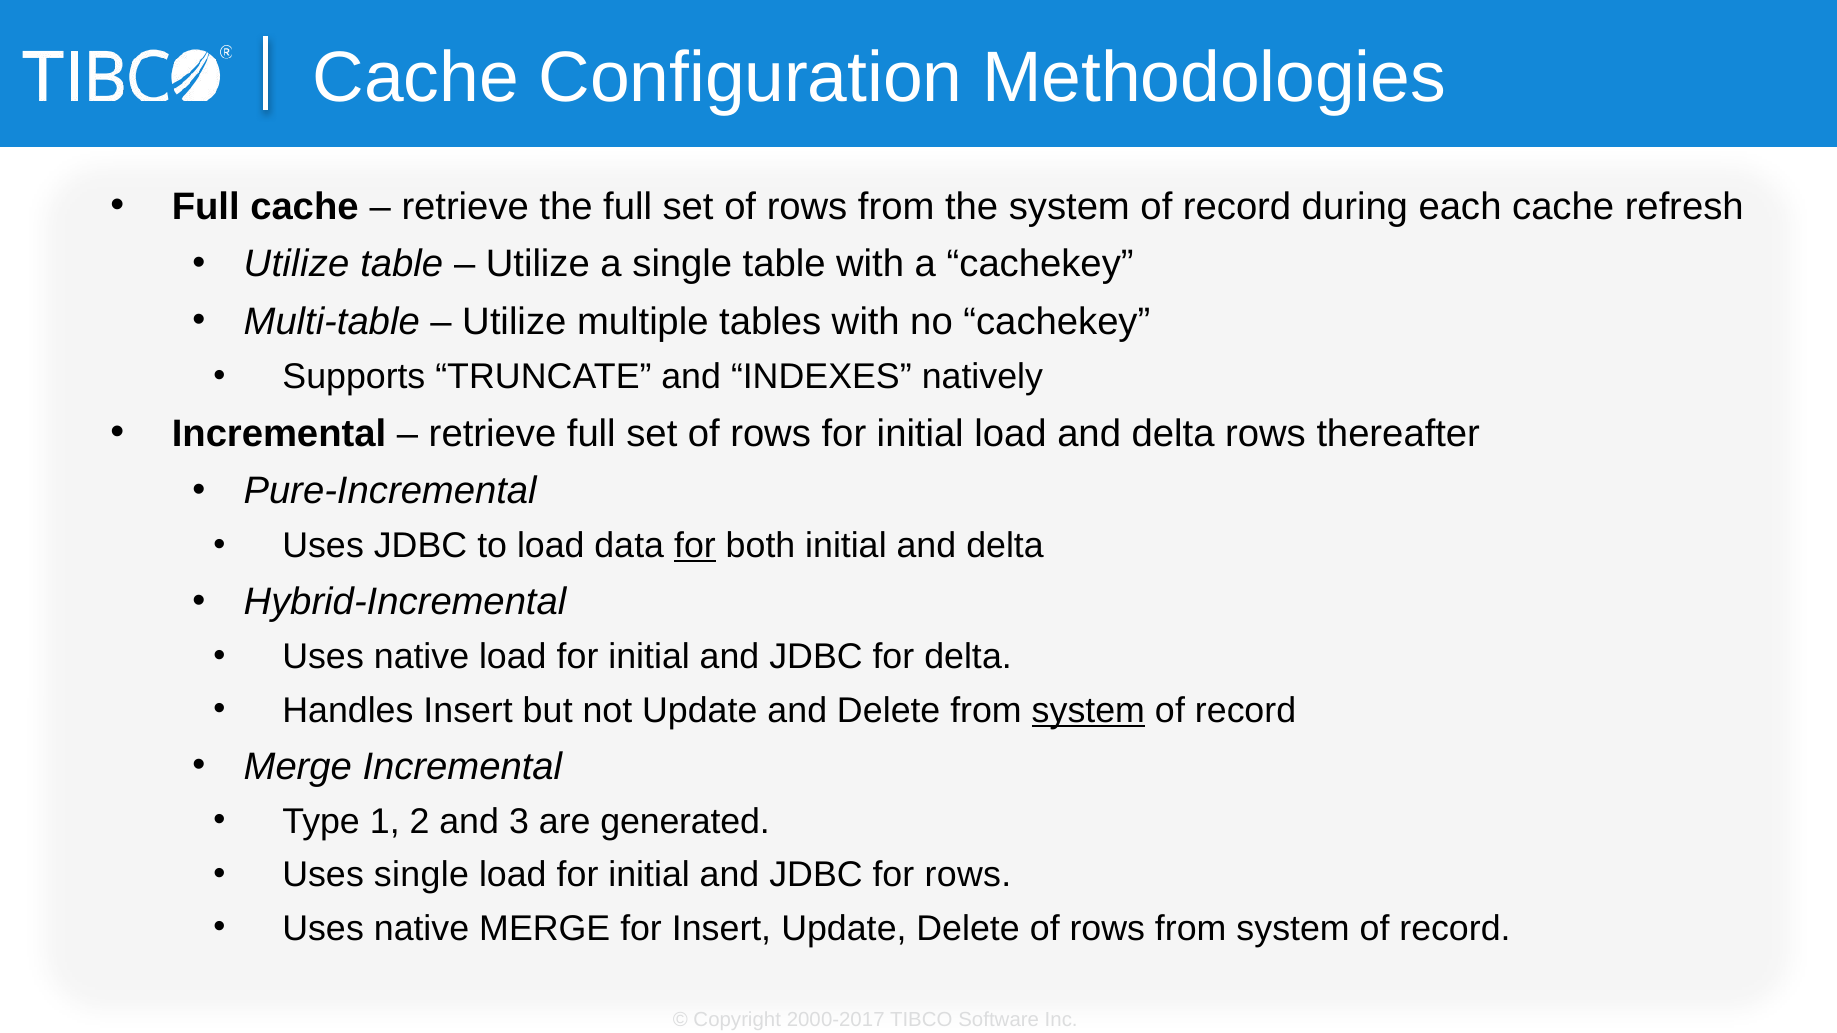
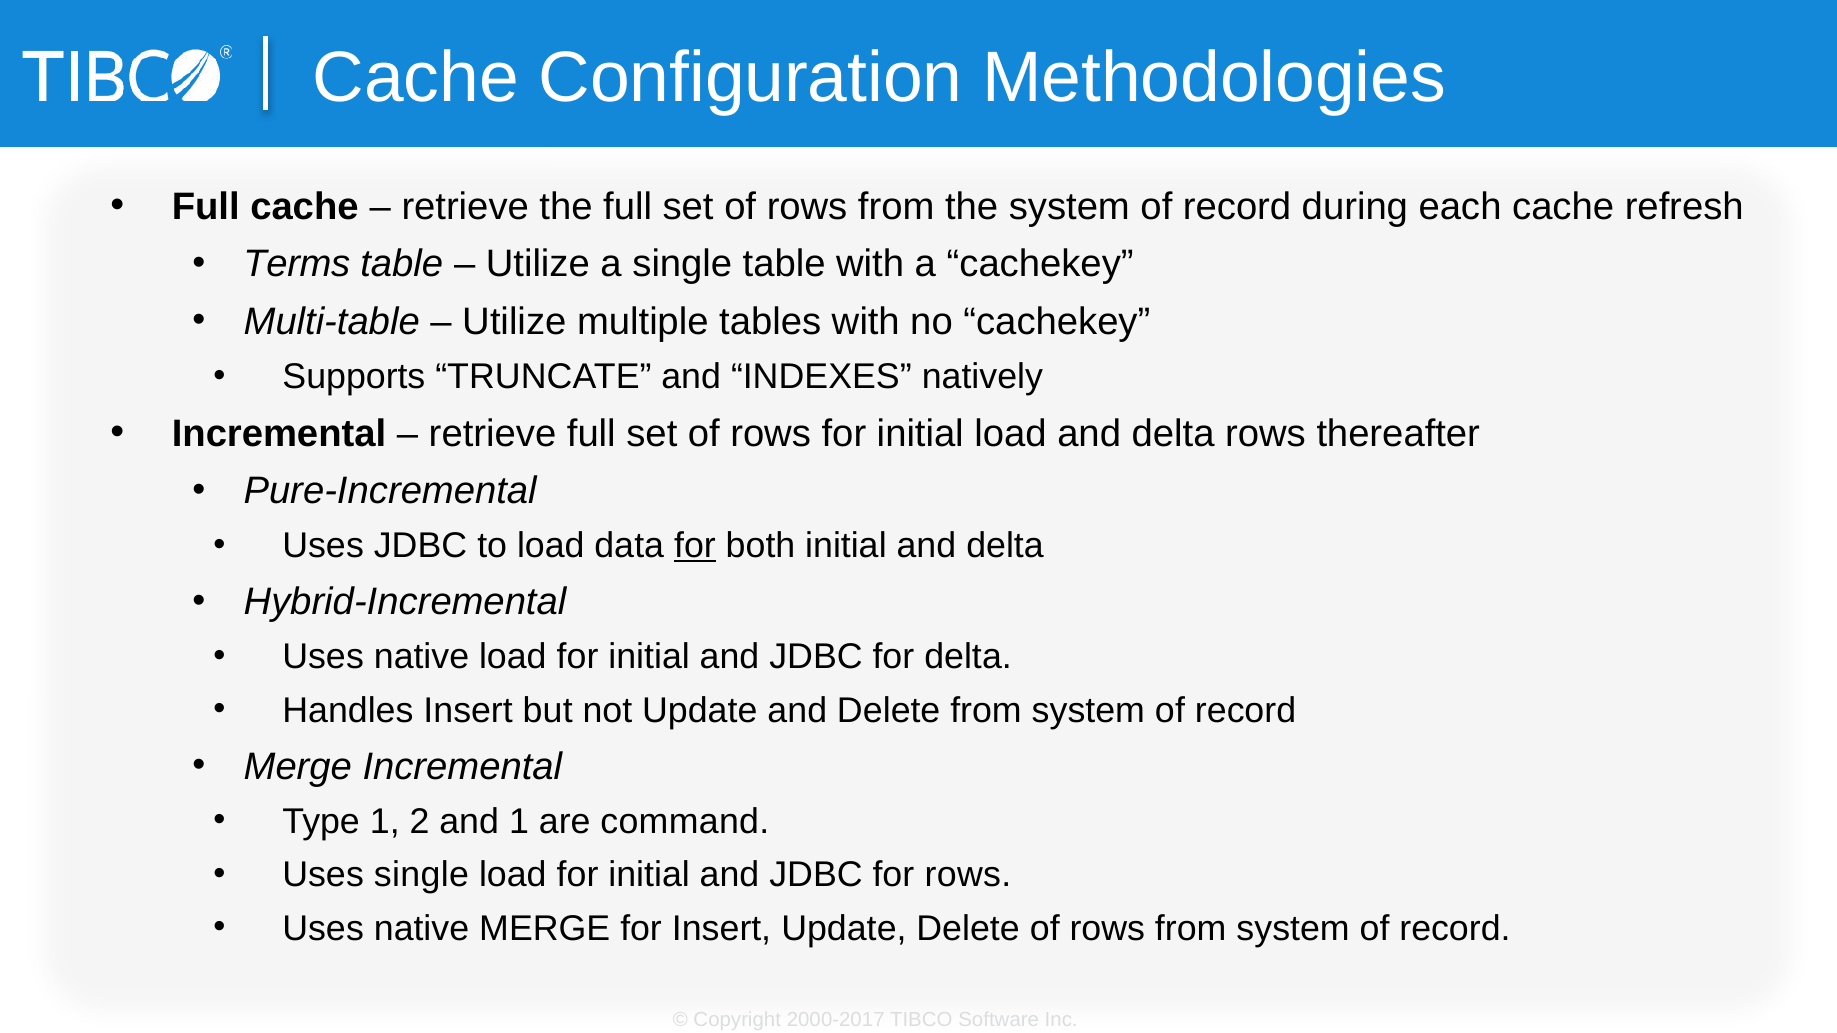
Utilize at (297, 264): Utilize -> Terms
system at (1088, 711) underline: present -> none
and 3: 3 -> 1
generated: generated -> command
